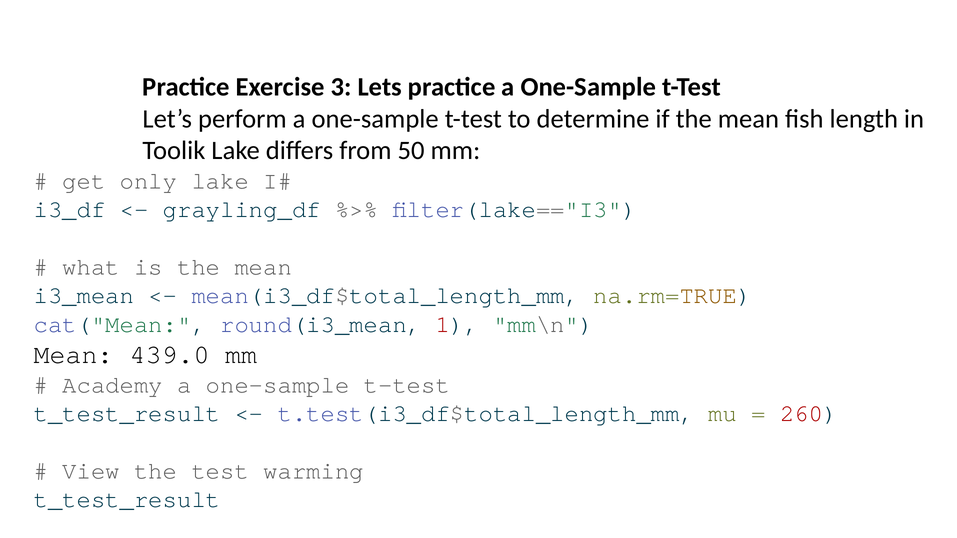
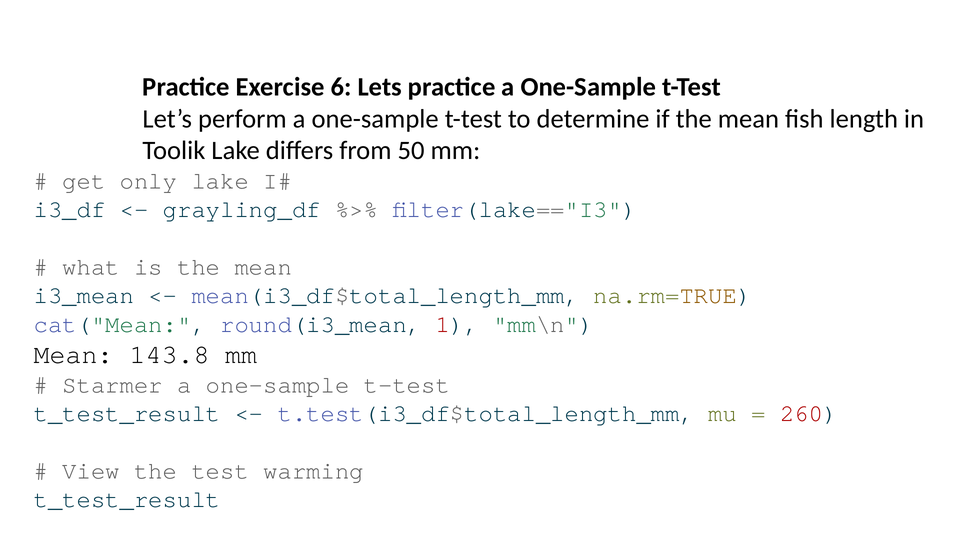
3 at (341, 87): 3 -> 6
439.0: 439.0 -> 143.8
Academy: Academy -> Starmer
